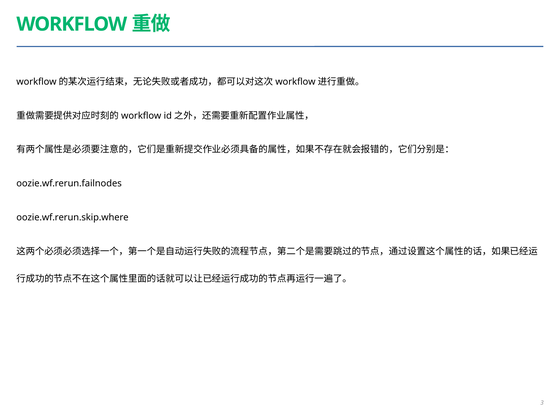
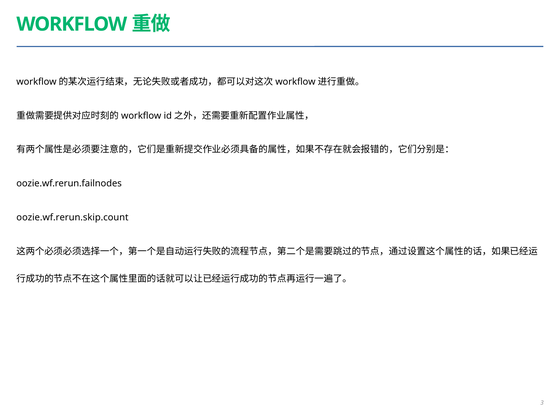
oozie.wf.rerun.skip.where: oozie.wf.rerun.skip.where -> oozie.wf.rerun.skip.count
